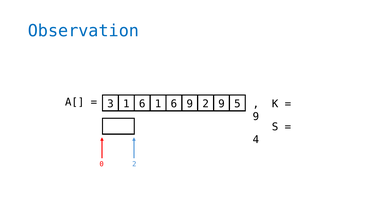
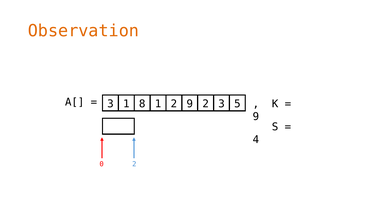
Observation colour: blue -> orange
3 1 6: 6 -> 8
6 at (174, 104): 6 -> 2
2 9: 9 -> 3
